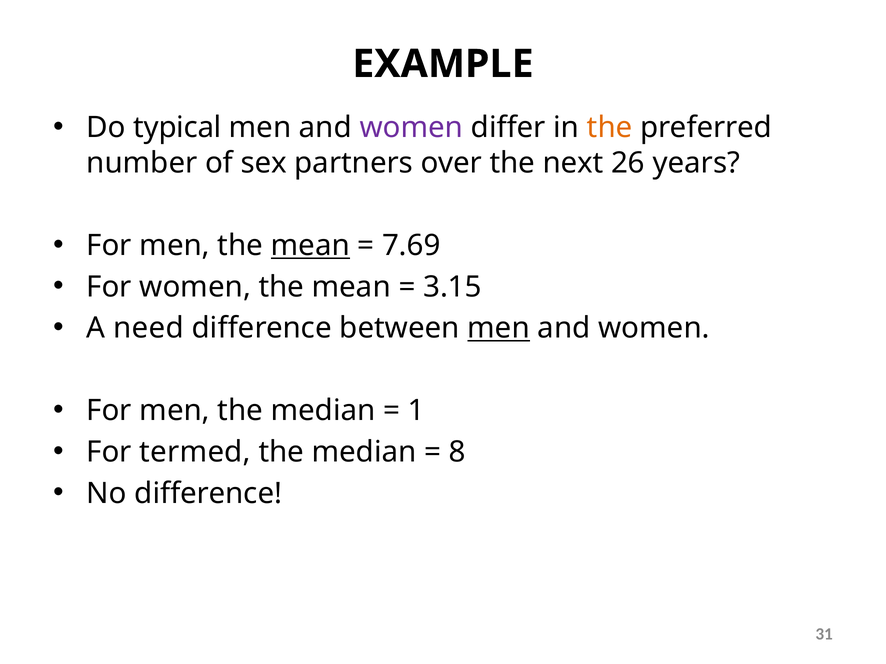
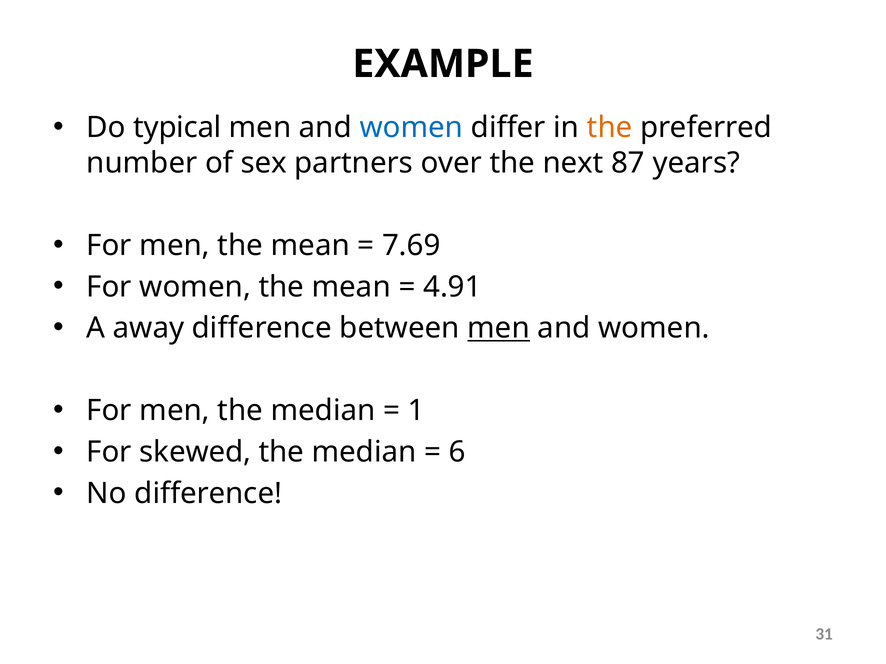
women at (411, 128) colour: purple -> blue
26: 26 -> 87
mean at (310, 246) underline: present -> none
3.15: 3.15 -> 4.91
need: need -> away
termed: termed -> skewed
8: 8 -> 6
